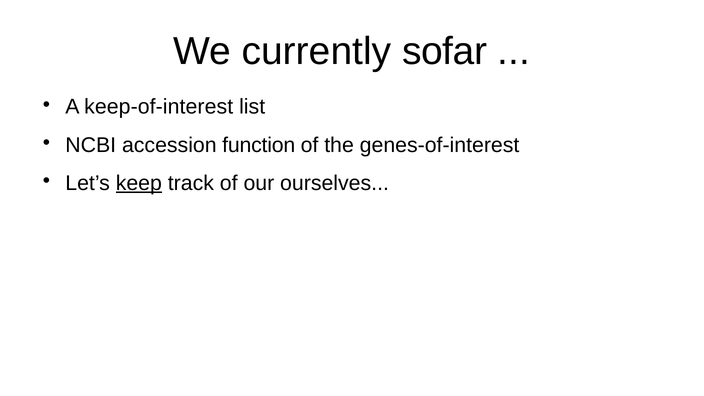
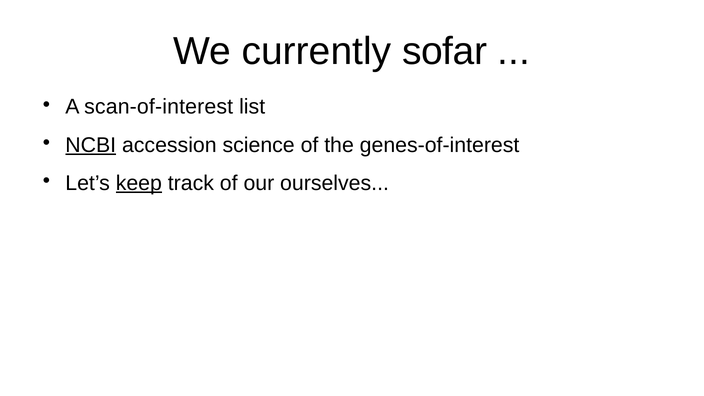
keep-of-interest: keep-of-interest -> scan-of-interest
NCBI underline: none -> present
function: function -> science
